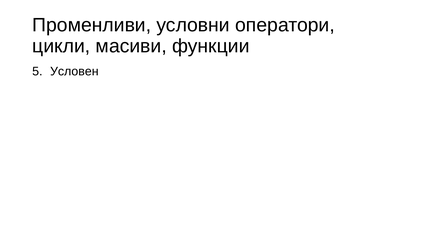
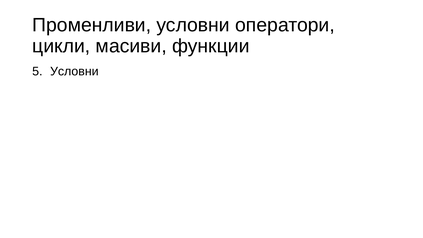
Условен at (74, 72): Условен -> Условни
